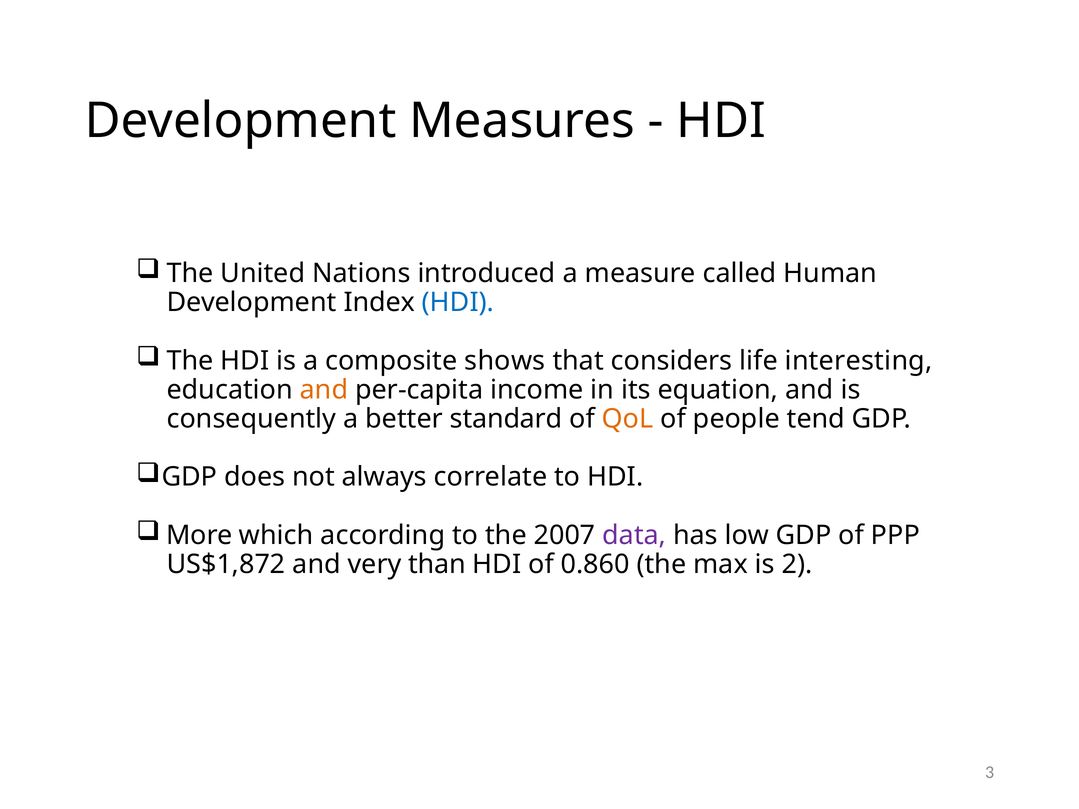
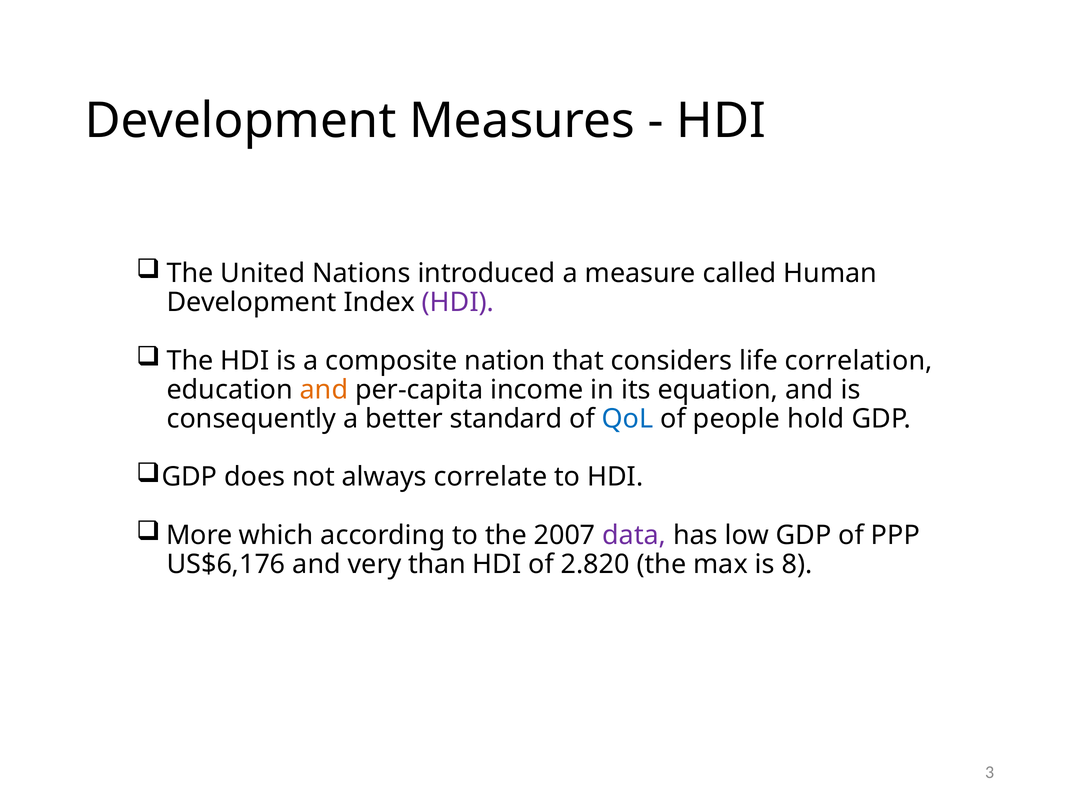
HDI at (458, 302) colour: blue -> purple
shows: shows -> nation
interesting: interesting -> correlation
QoL colour: orange -> blue
tend: tend -> hold
US$1,872: US$1,872 -> US$6,176
0.860: 0.860 -> 2.820
2: 2 -> 8
